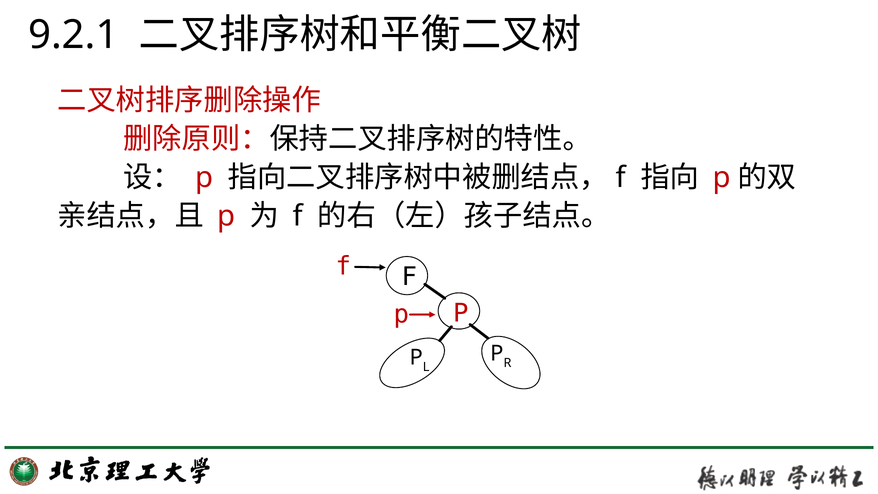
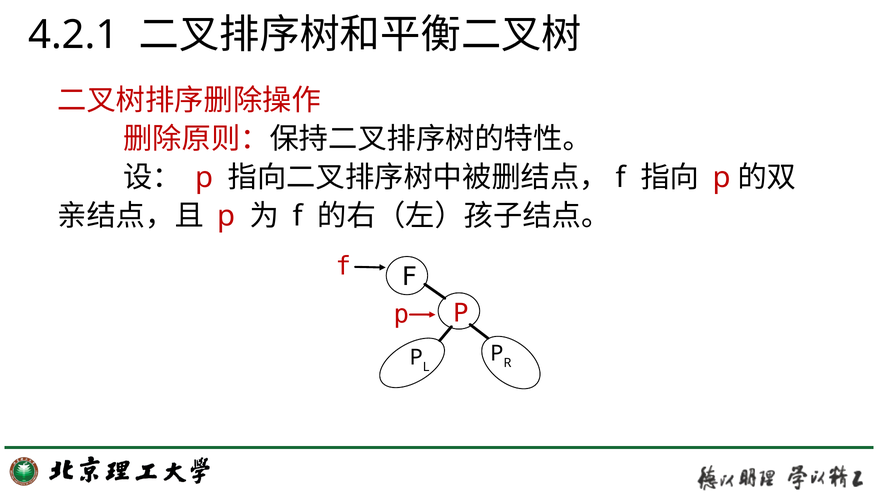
9.2.1: 9.2.1 -> 4.2.1
